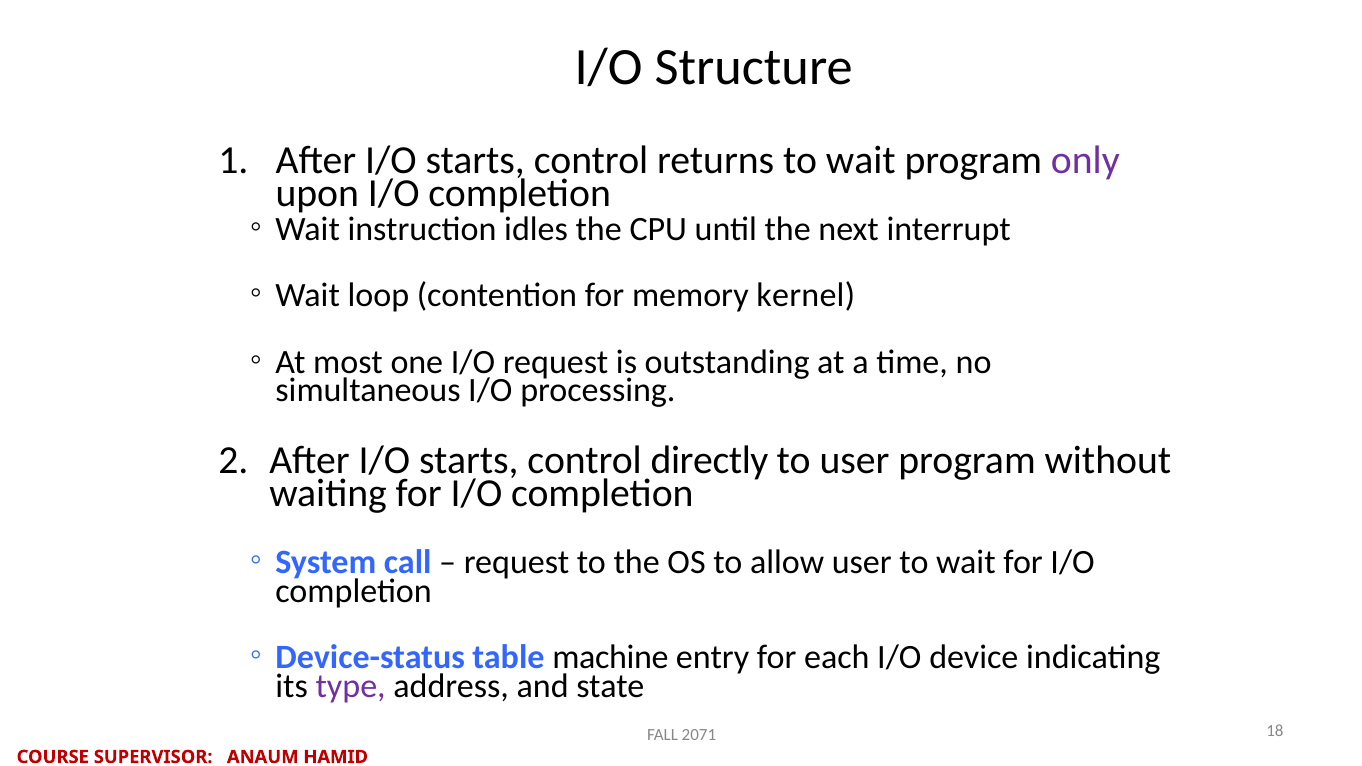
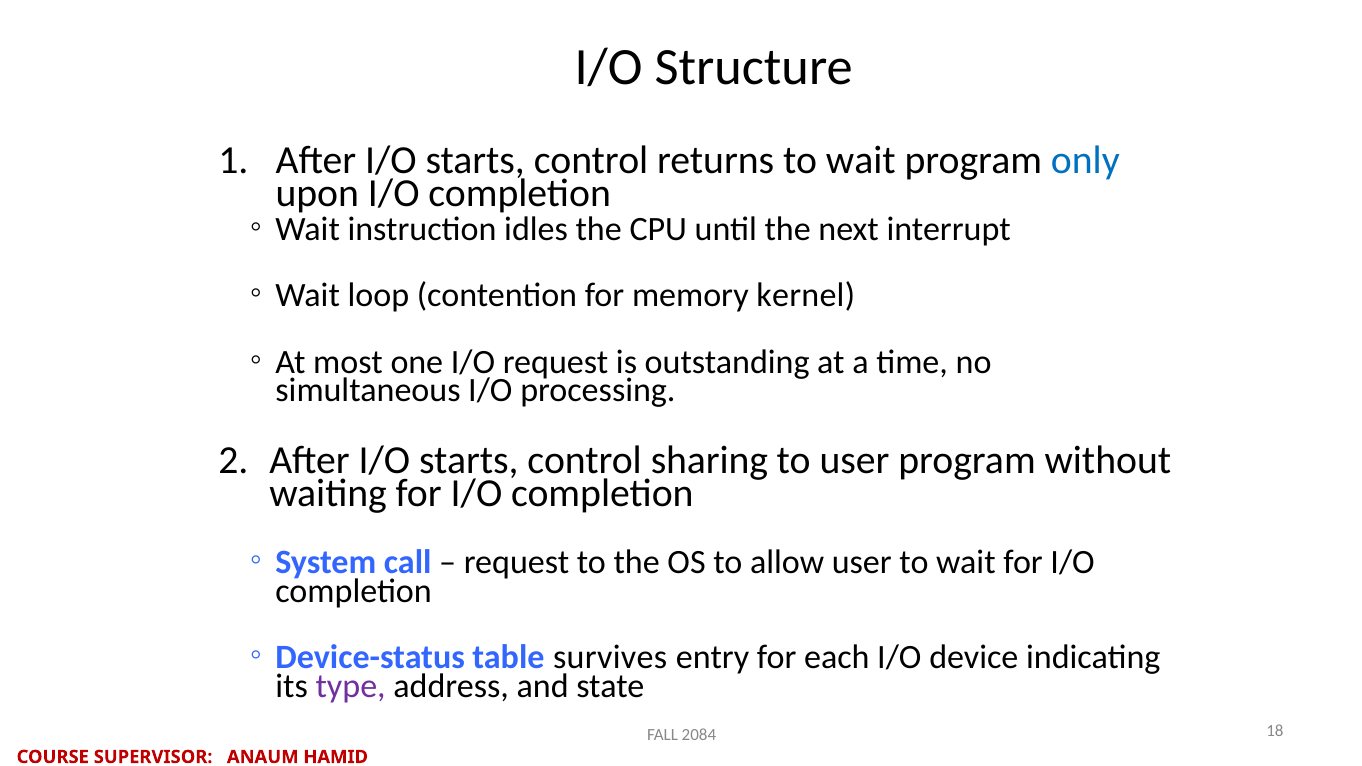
only colour: purple -> blue
directly: directly -> sharing
machine: machine -> survives
2071: 2071 -> 2084
